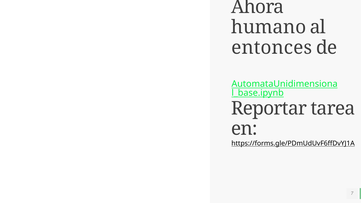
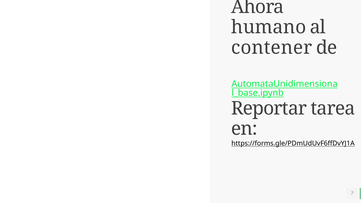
entonces: entonces -> contener
